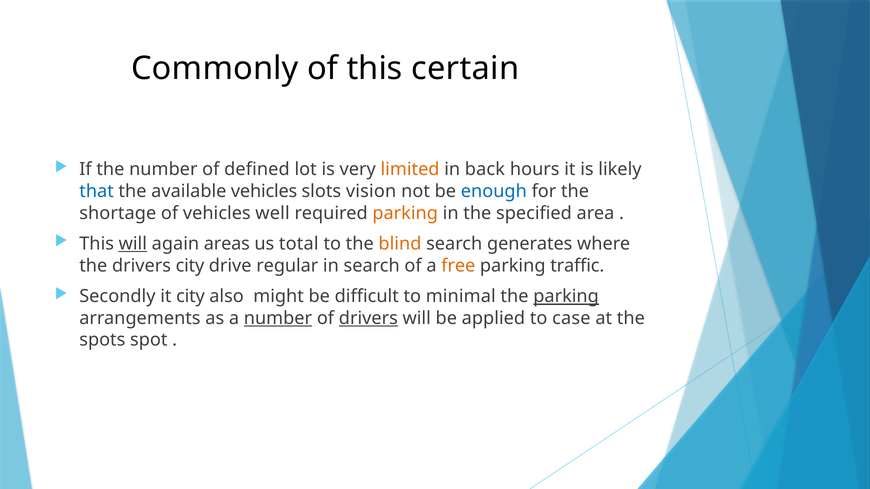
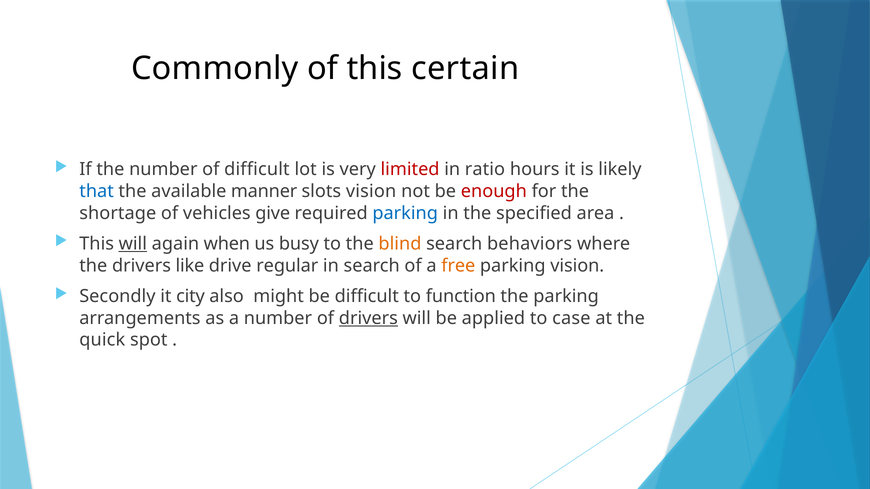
of defined: defined -> difficult
limited colour: orange -> red
back: back -> ratio
available vehicles: vehicles -> manner
enough colour: blue -> red
well: well -> give
parking at (405, 213) colour: orange -> blue
areas: areas -> when
total: total -> busy
generates: generates -> behaviors
drivers city: city -> like
parking traffic: traffic -> vision
minimal: minimal -> function
parking at (566, 297) underline: present -> none
number at (278, 318) underline: present -> none
spots: spots -> quick
